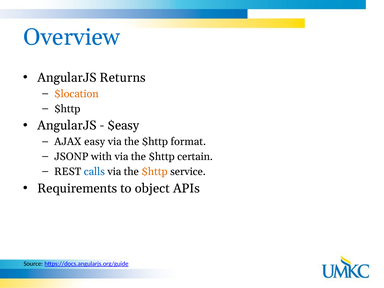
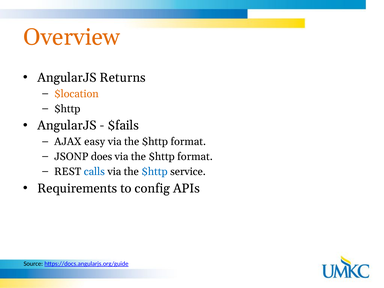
Overview colour: blue -> orange
$easy: $easy -> $fails
with: with -> does
certain at (195, 157): certain -> format
$http at (155, 172) colour: orange -> blue
object: object -> config
